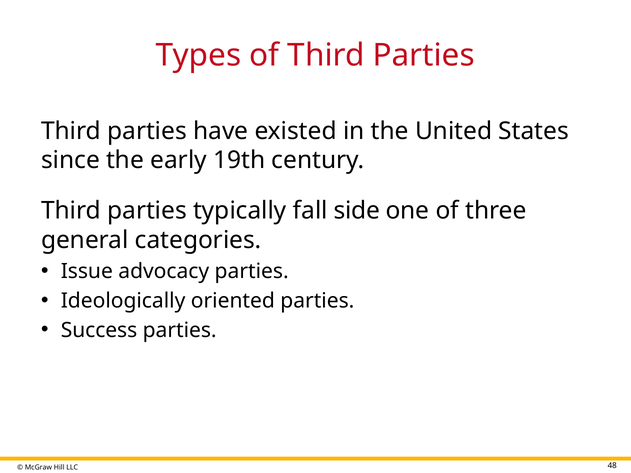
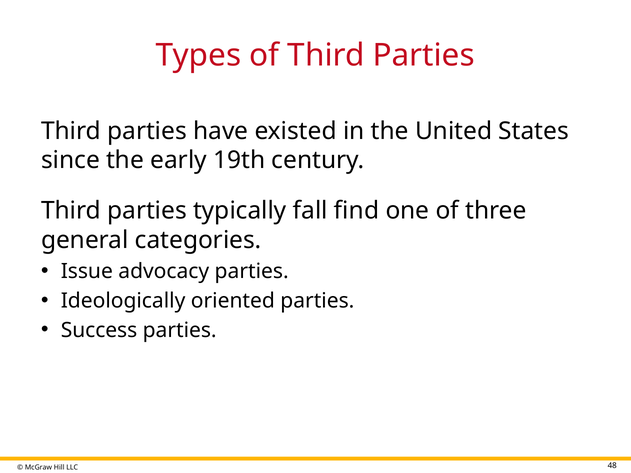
side: side -> find
